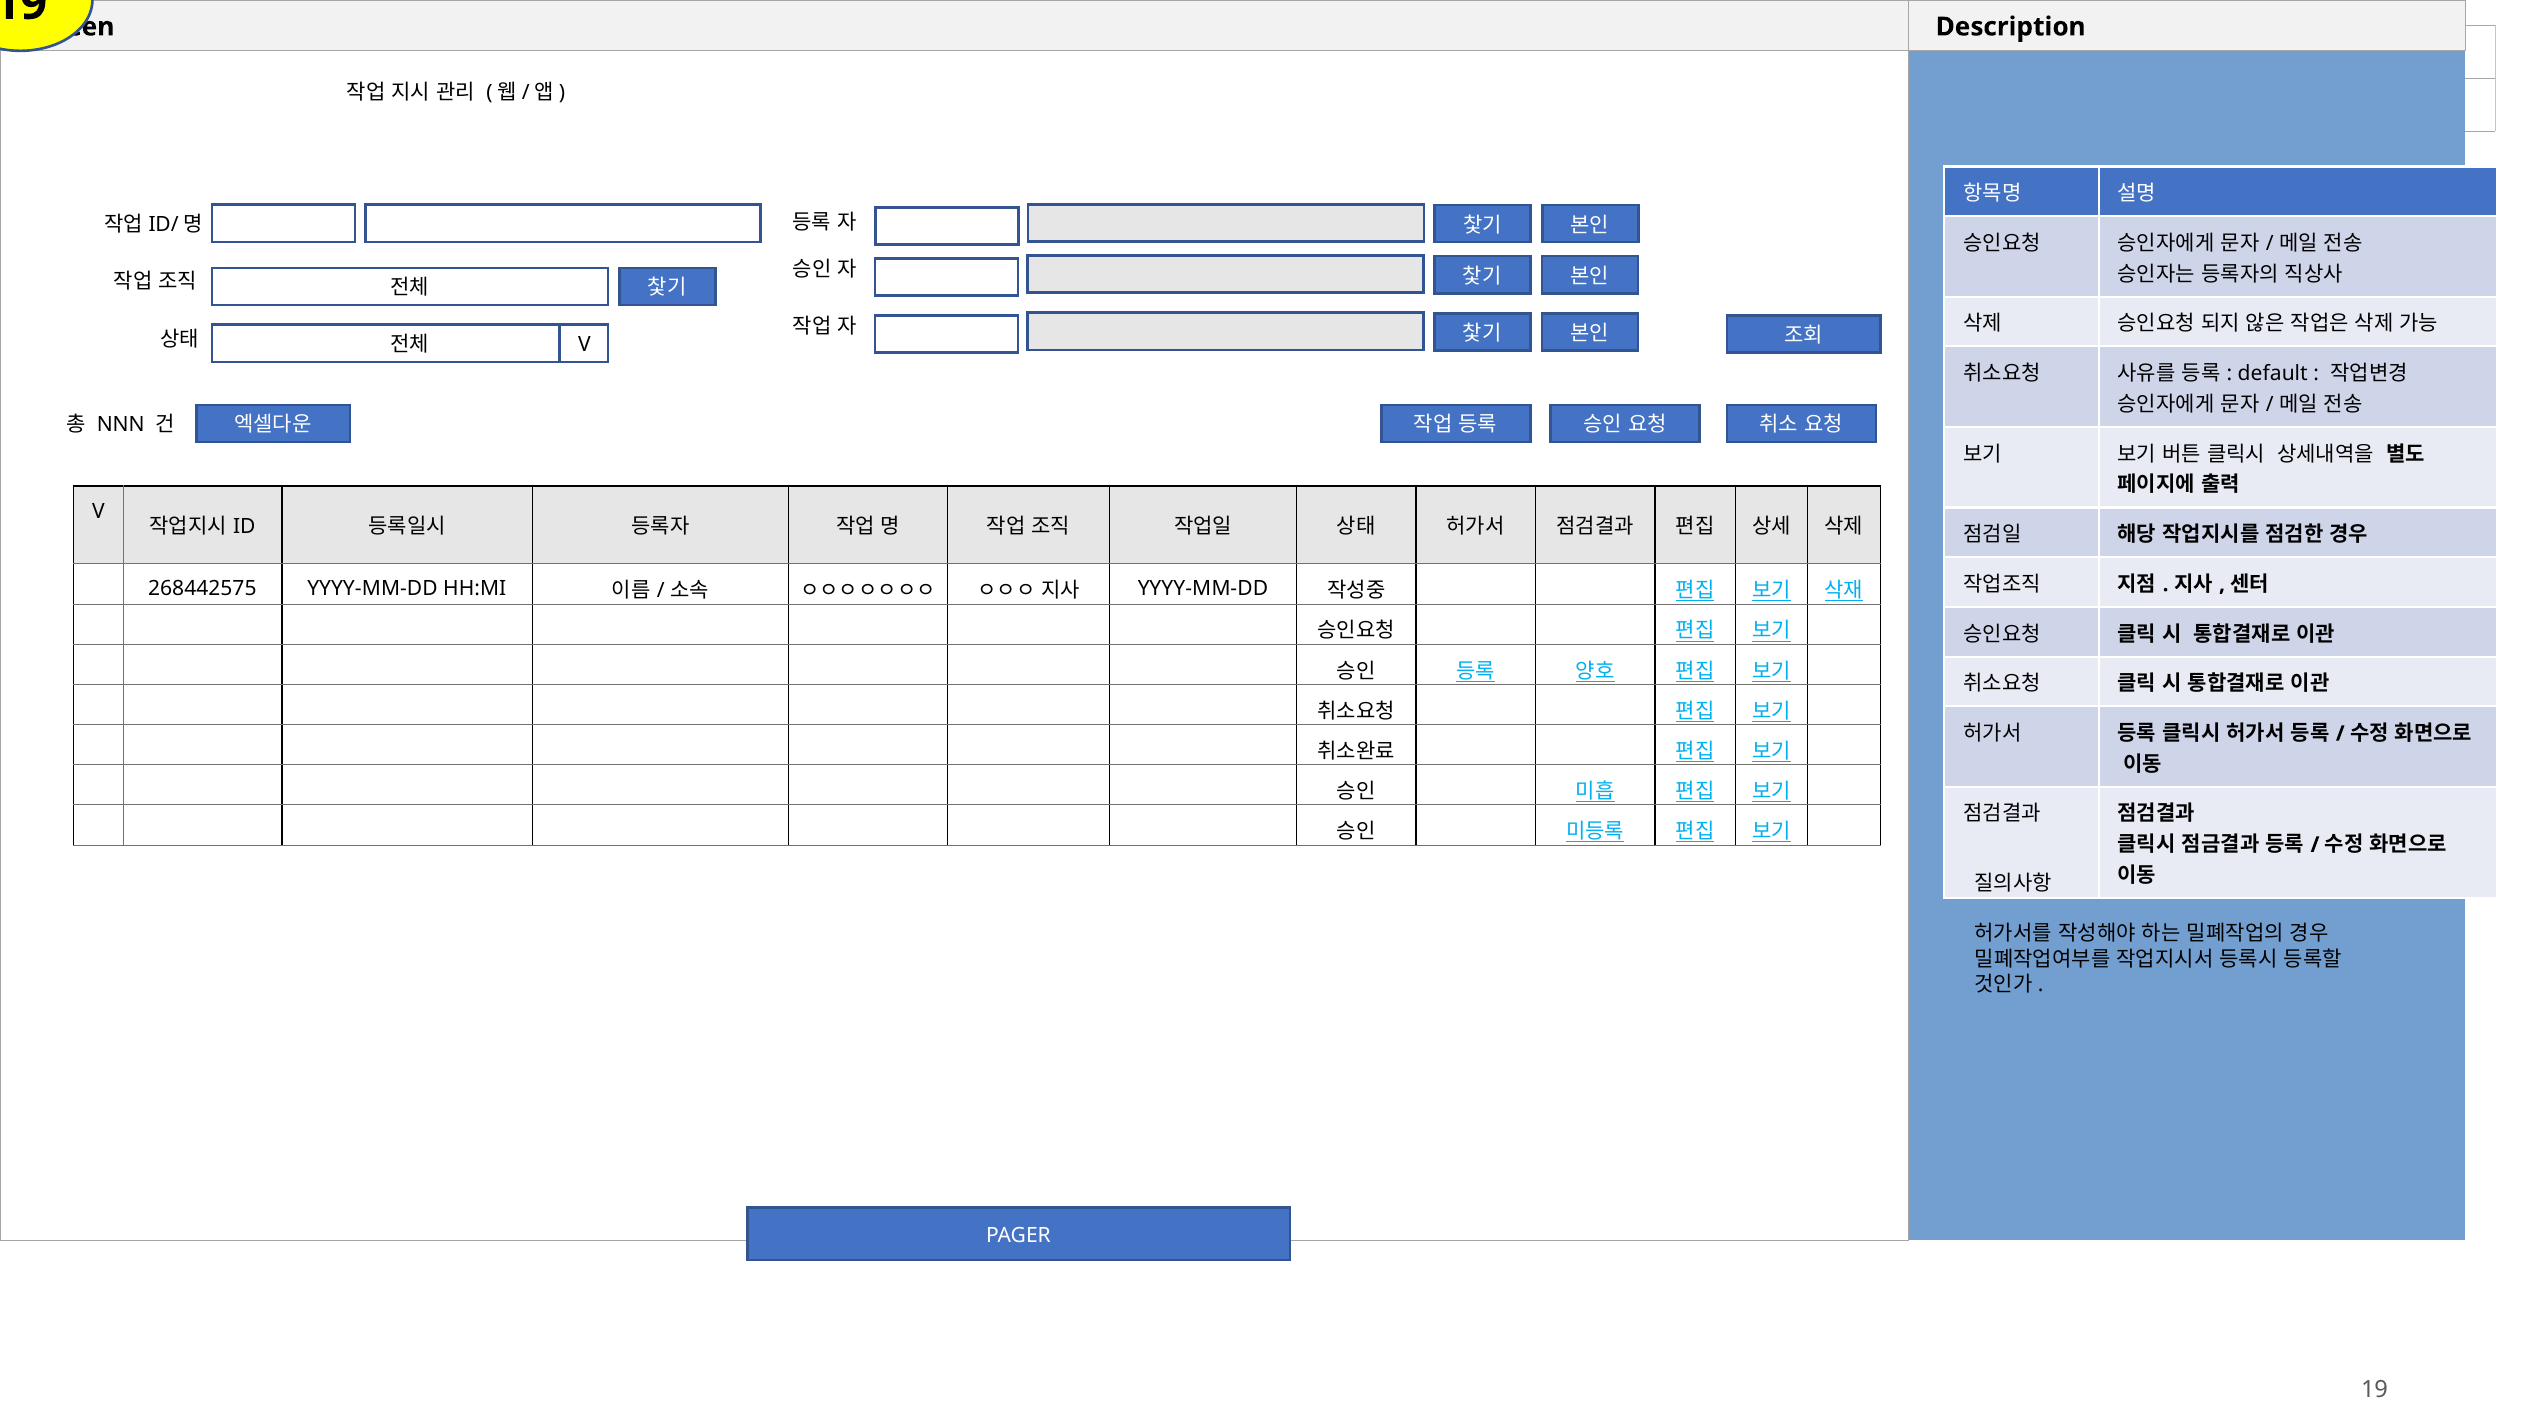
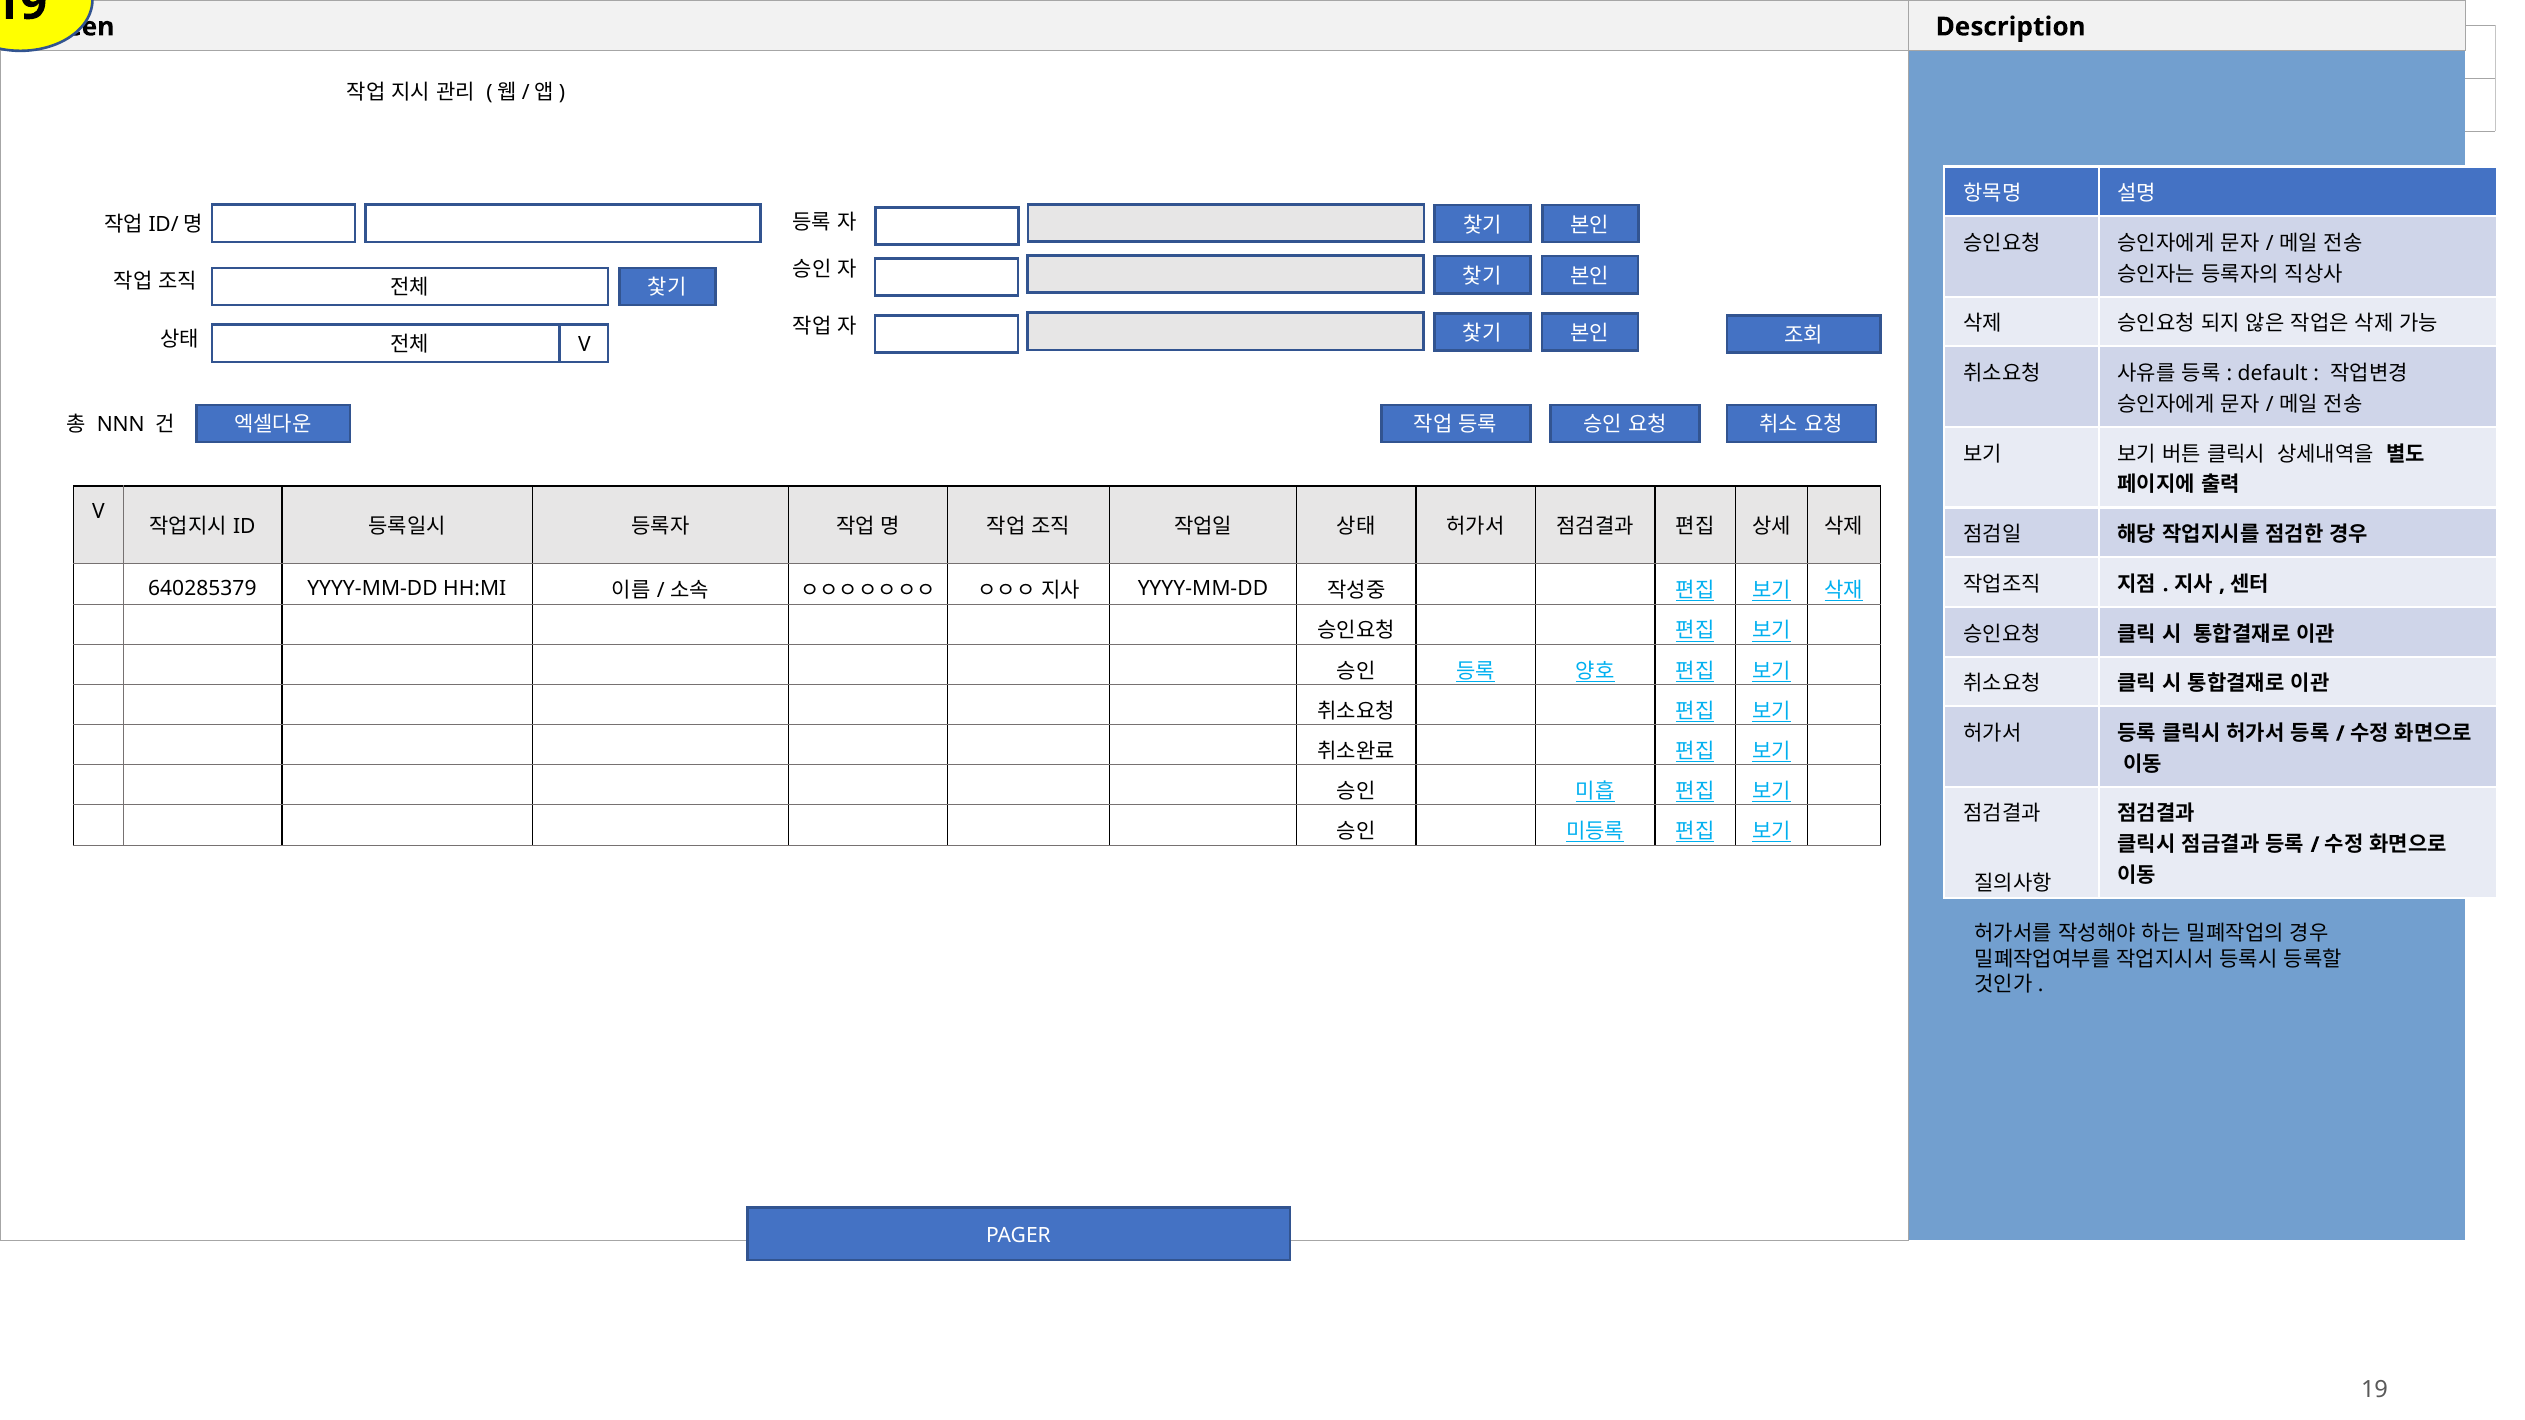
268442575: 268442575 -> 640285379
